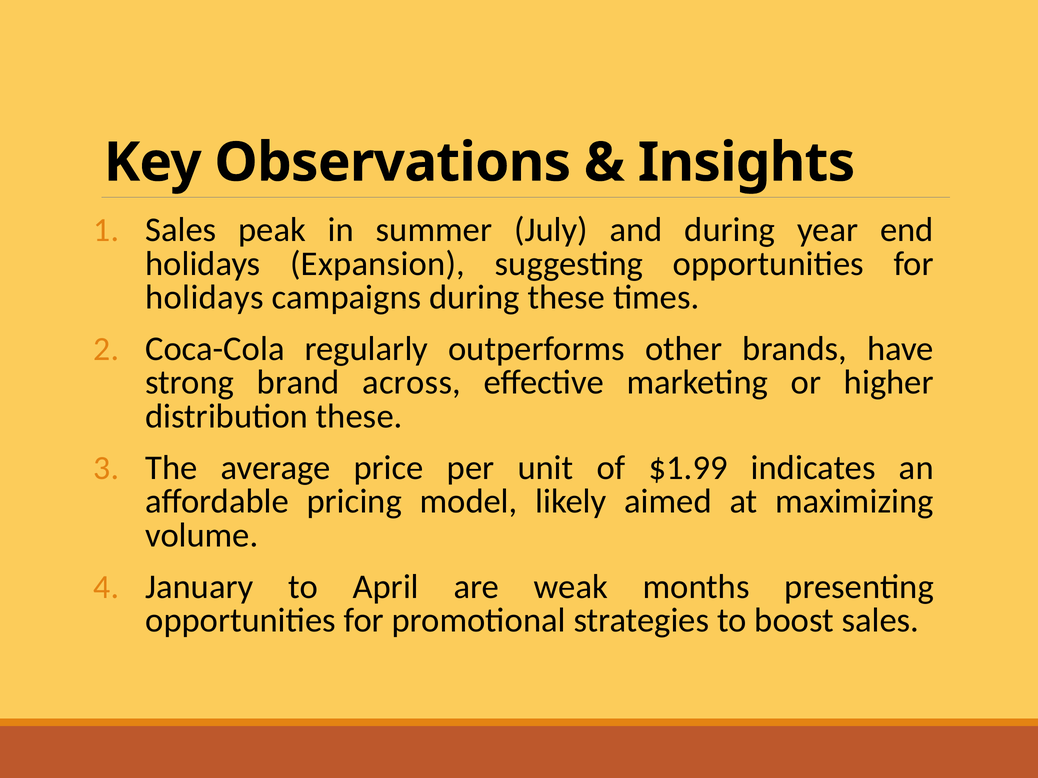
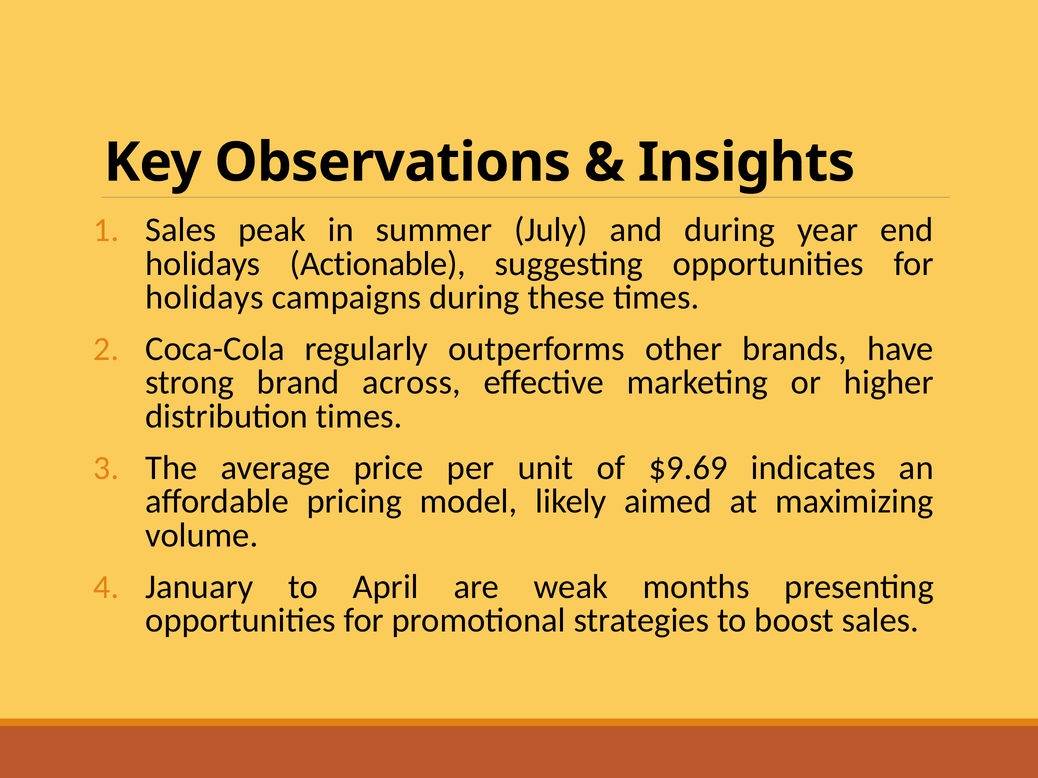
Expansion: Expansion -> Actionable
distribution these: these -> times
$1.99: $1.99 -> $9.69
